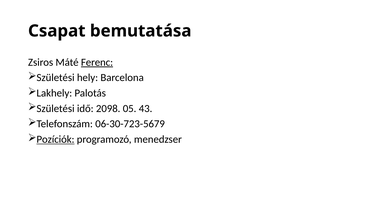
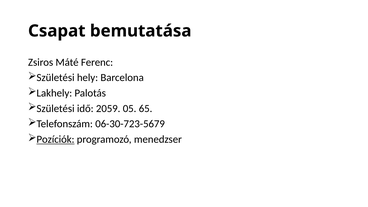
Ferenc underline: present -> none
2098: 2098 -> 2059
43: 43 -> 65
